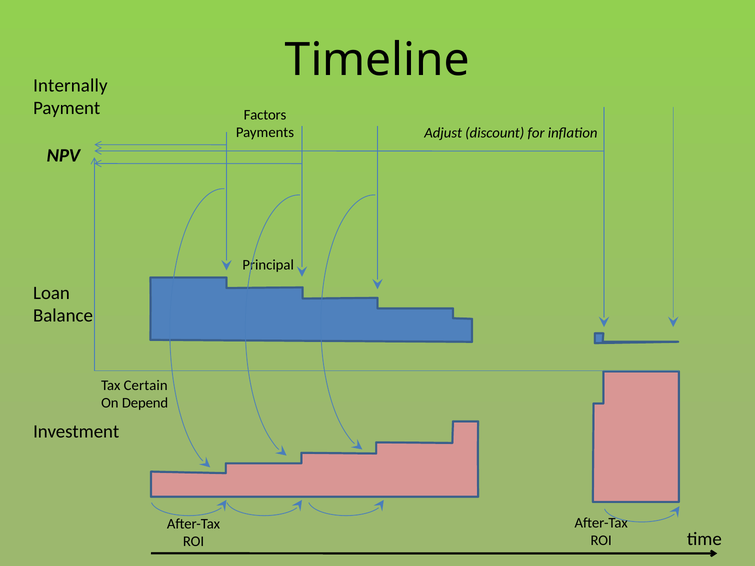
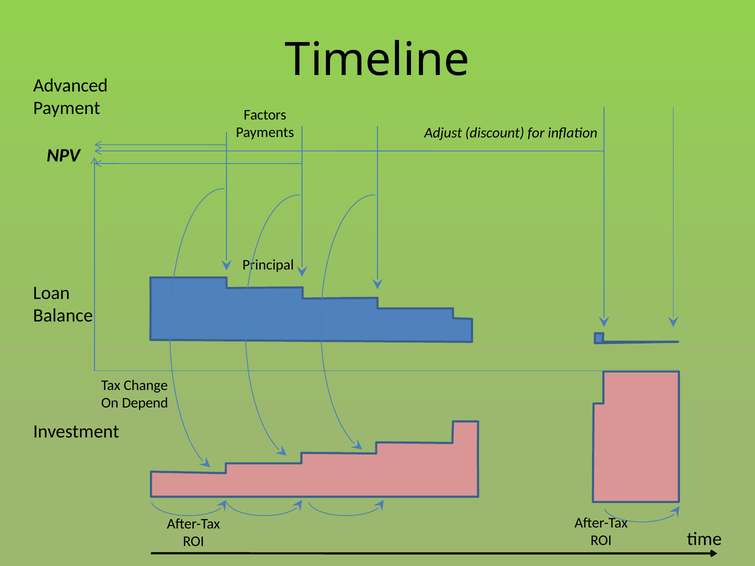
Internally: Internally -> Advanced
Certain: Certain -> Change
